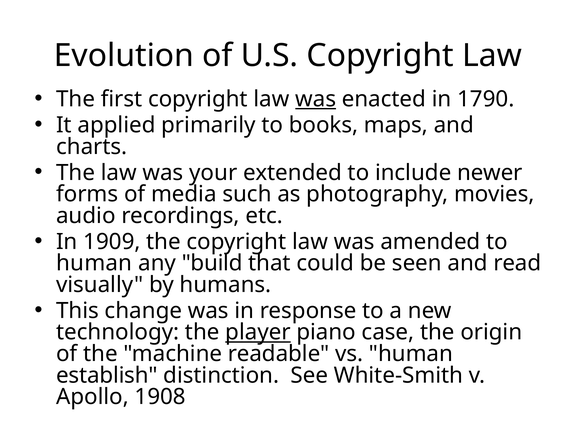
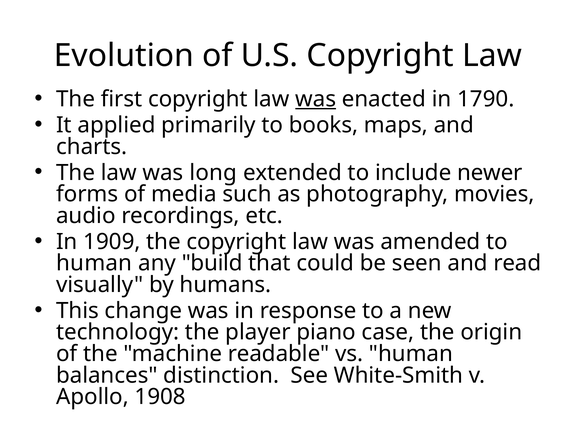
your: your -> long
player underline: present -> none
establish: establish -> balances
